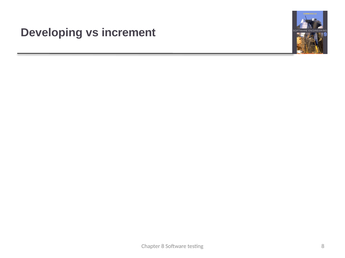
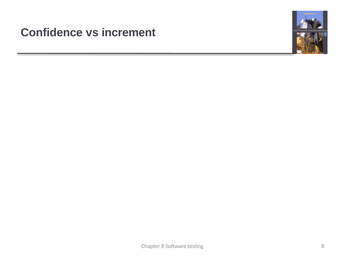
Developing: Developing -> Confidence
